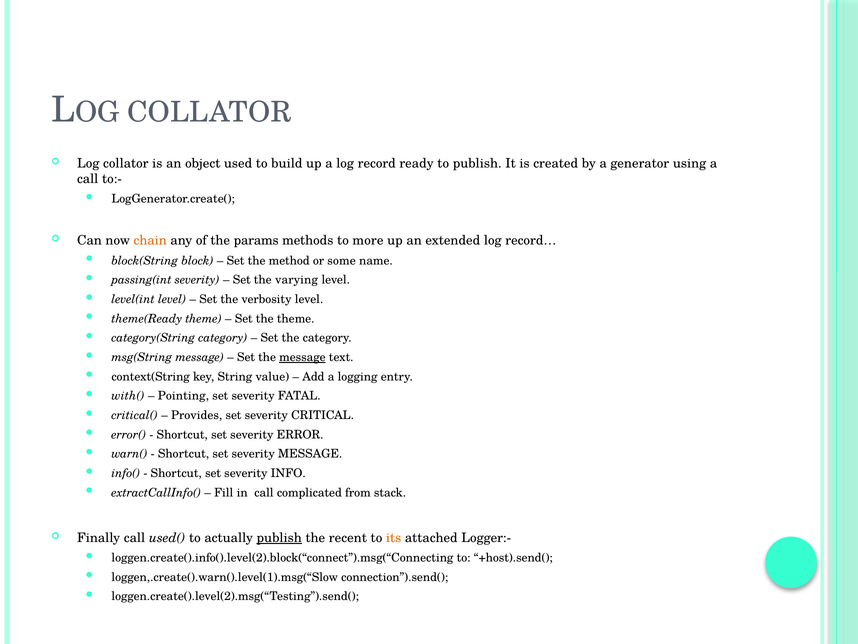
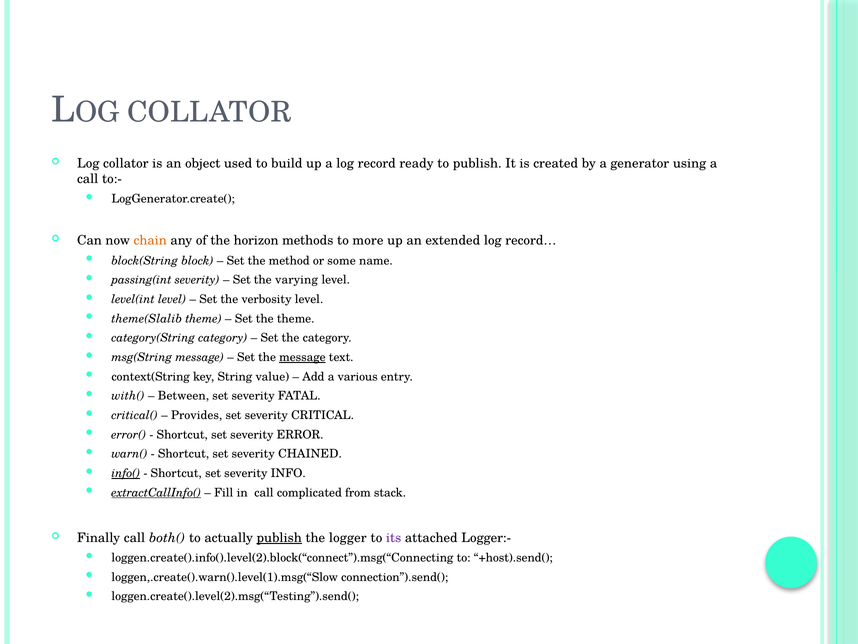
params: params -> horizon
theme(Ready: theme(Ready -> theme(Slalib
logging: logging -> various
Pointing: Pointing -> Between
severity MESSAGE: MESSAGE -> CHAINED
info( underline: none -> present
extractCallInfo( underline: none -> present
used(: used( -> both(
recent: recent -> logger
its colour: orange -> purple
